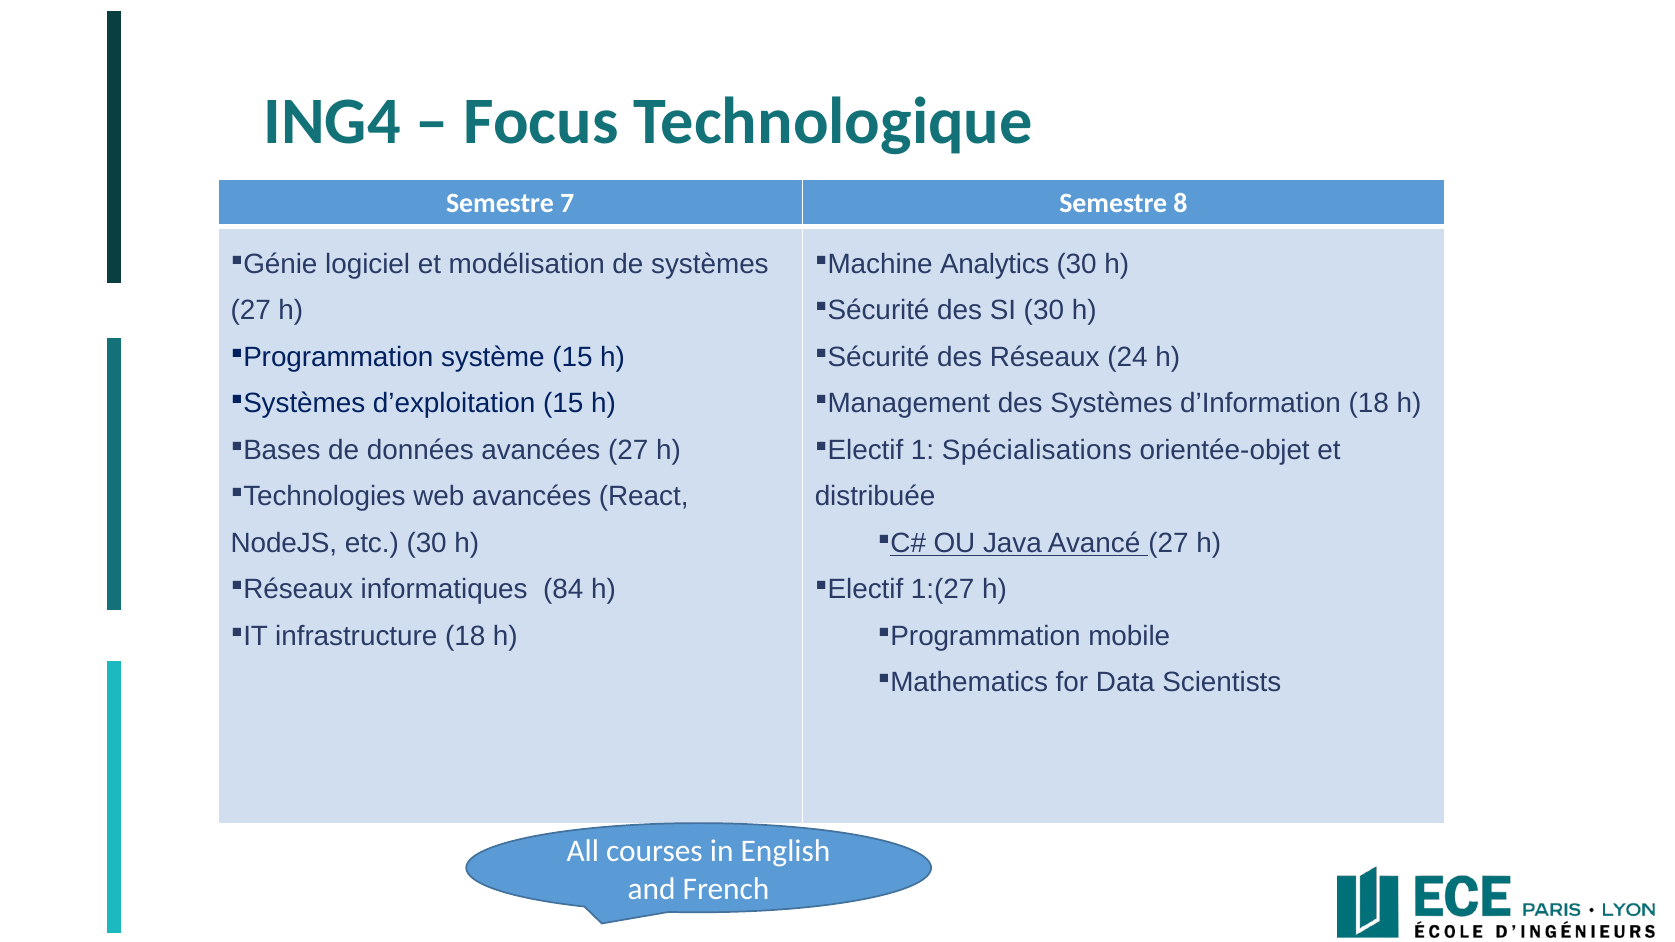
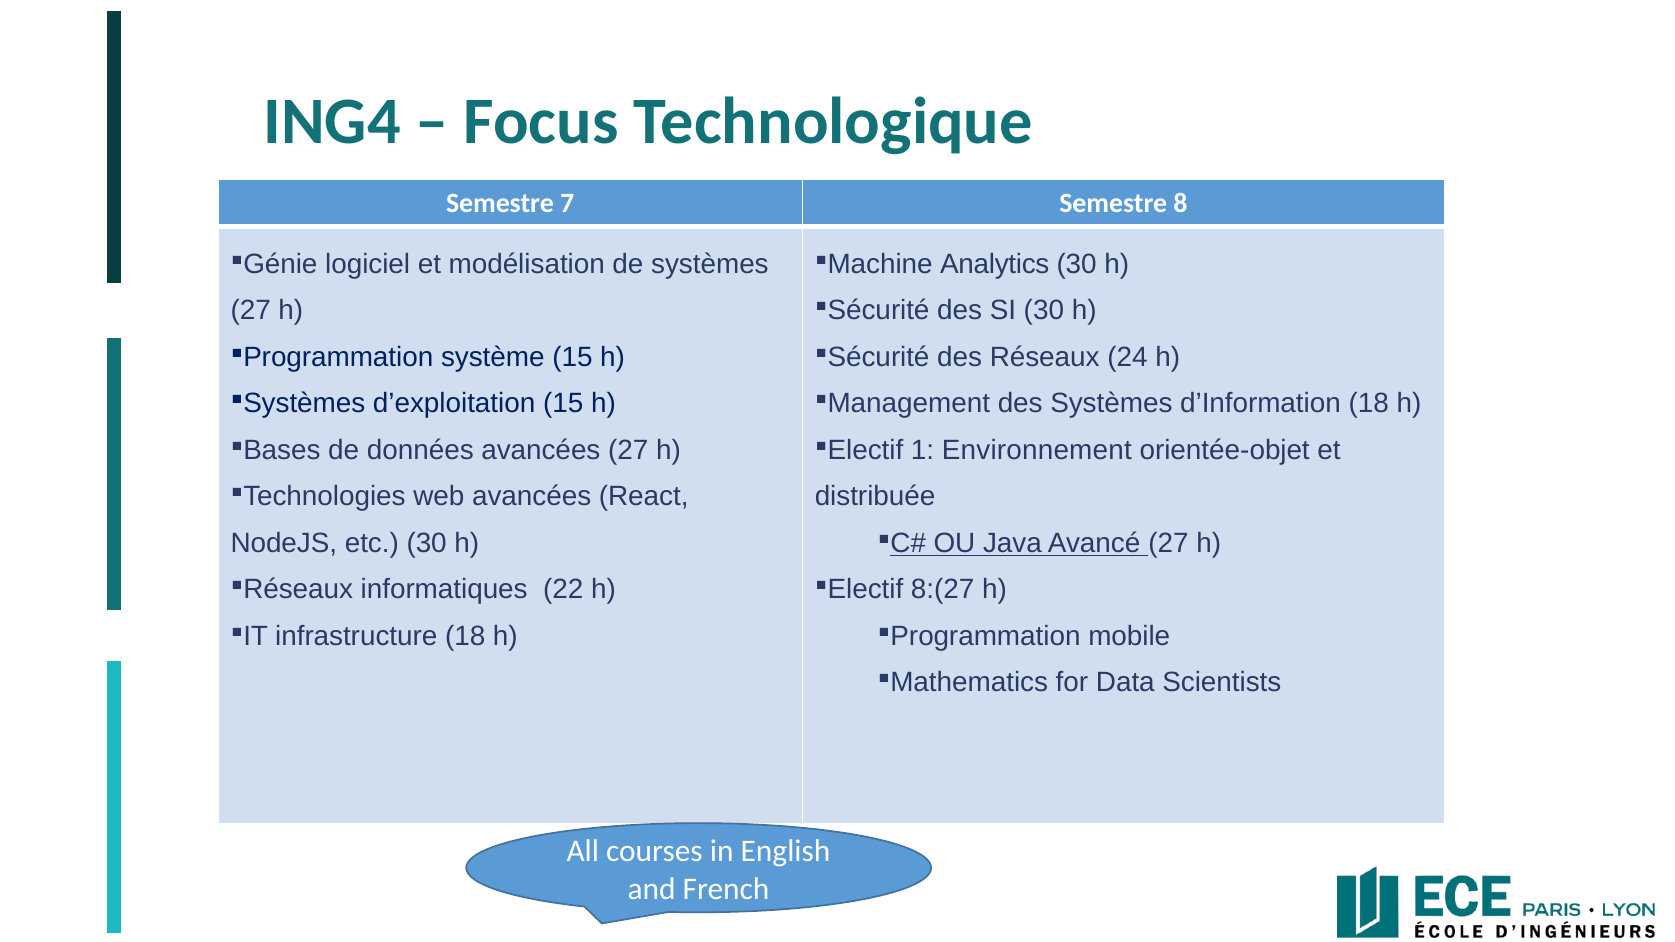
Spécialisations: Spécialisations -> Environnement
84: 84 -> 22
1:(27: 1:(27 -> 8:(27
